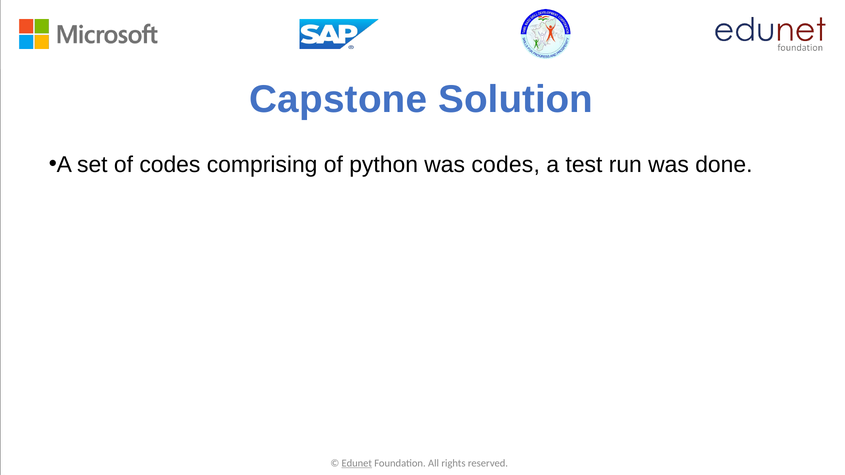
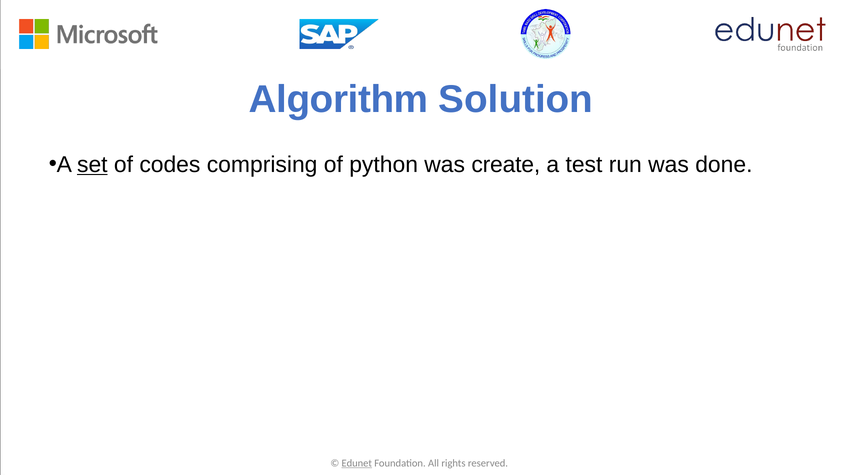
Capstone: Capstone -> Algorithm
set underline: none -> present
was codes: codes -> create
